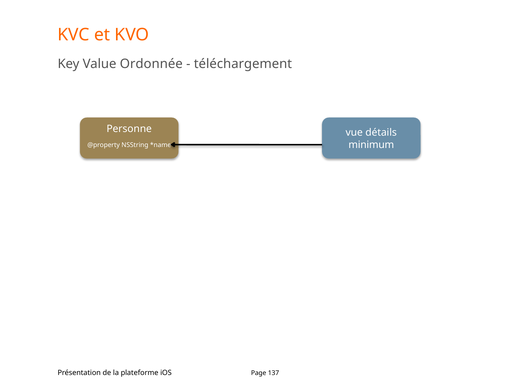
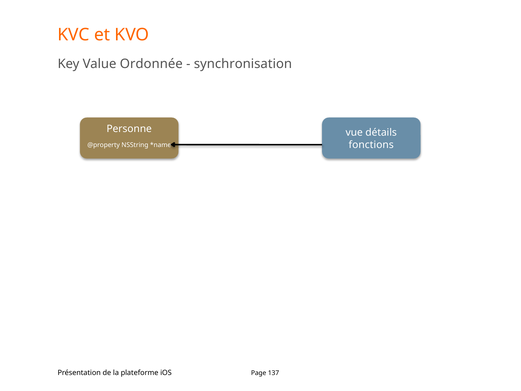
téléchargement: téléchargement -> synchronisation
minimum: minimum -> fonctions
